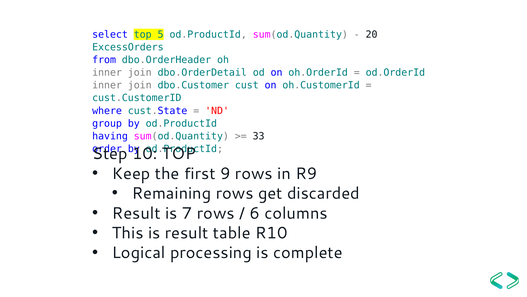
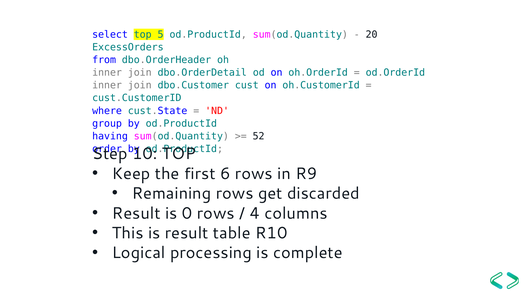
33: 33 -> 52
9: 9 -> 6
7: 7 -> 0
6: 6 -> 4
